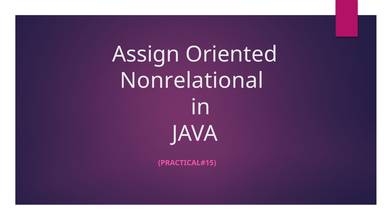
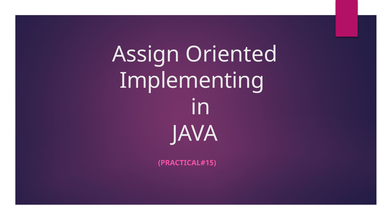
Nonrelational: Nonrelational -> Implementing
